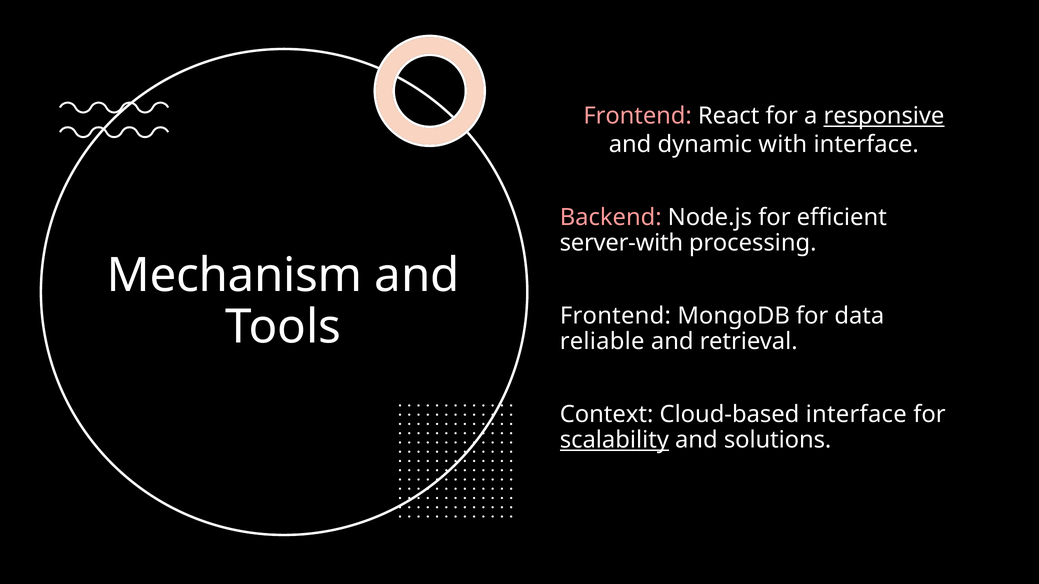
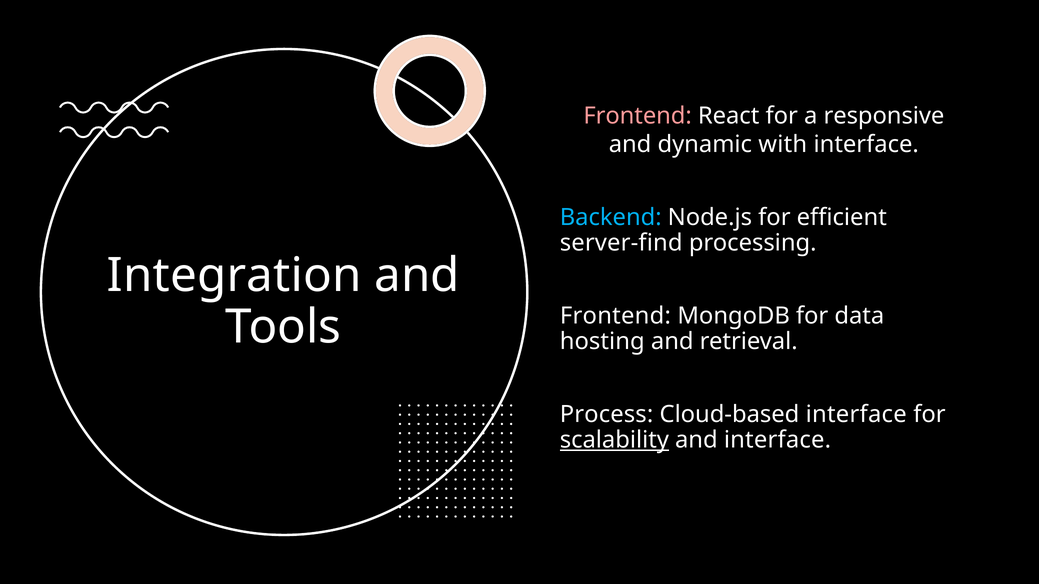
responsive underline: present -> none
Backend colour: pink -> light blue
server-with: server-with -> server-find
Mechanism: Mechanism -> Integration
reliable: reliable -> hosting
Context: Context -> Process
and solutions: solutions -> interface
